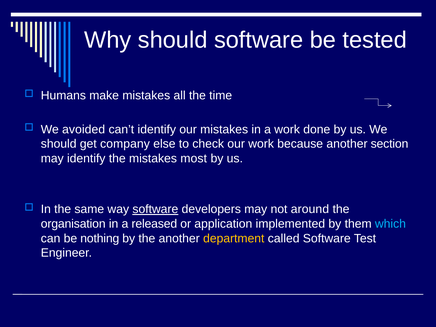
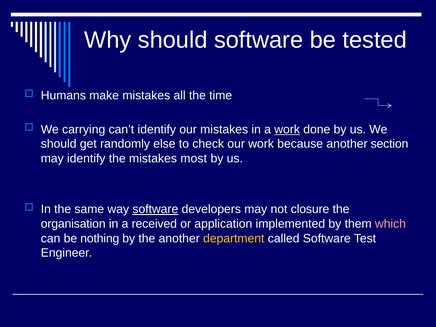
avoided: avoided -> carrying
work at (287, 129) underline: none -> present
company: company -> randomly
around: around -> closure
released: released -> received
which colour: light blue -> pink
